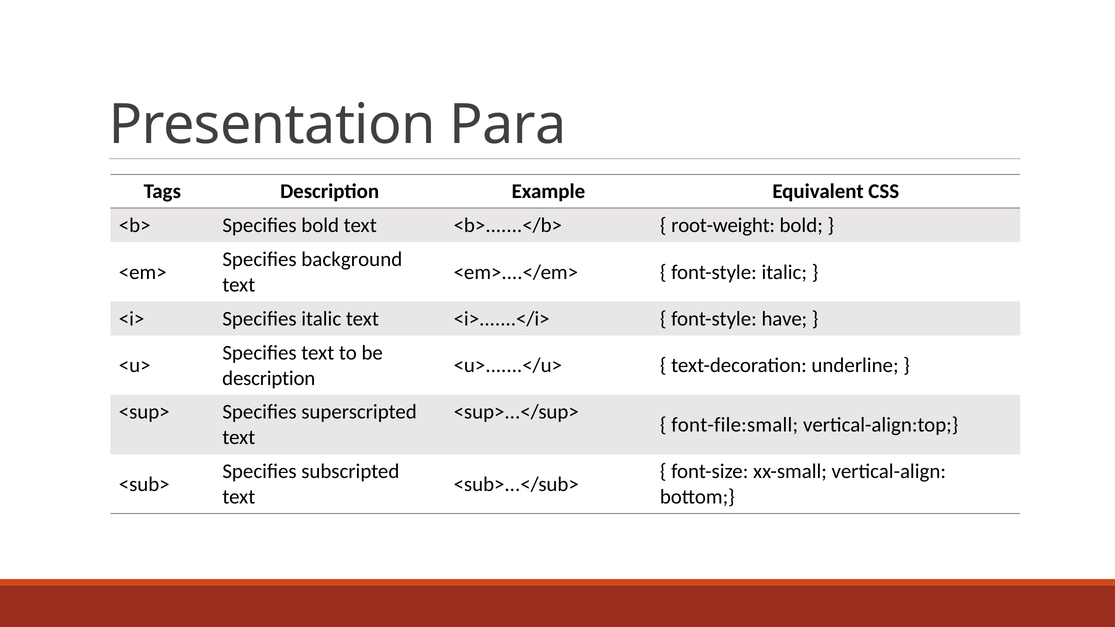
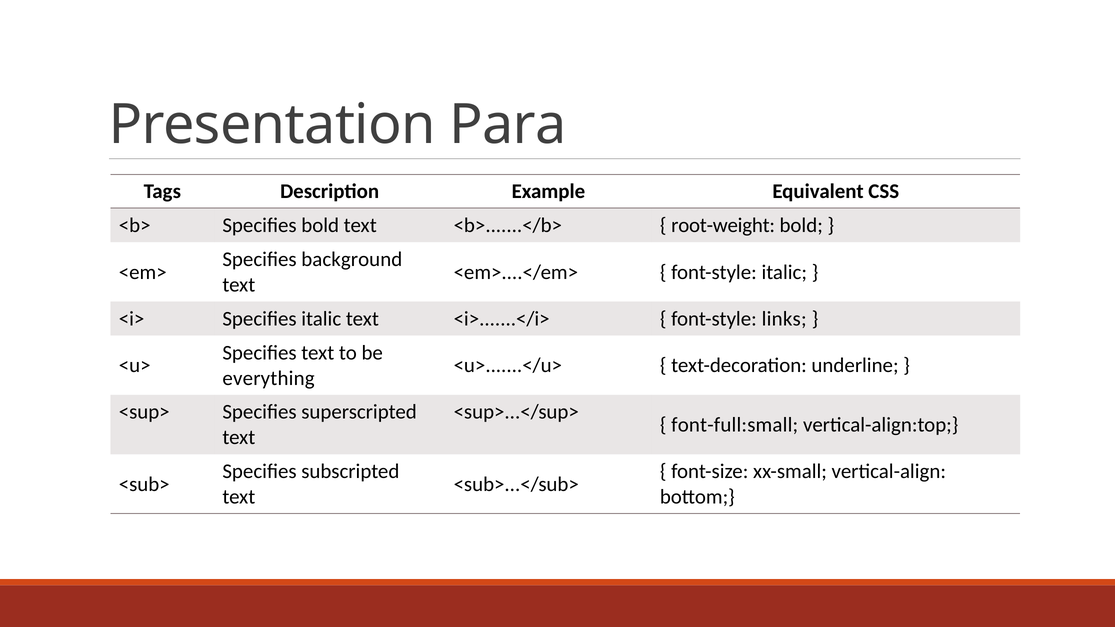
have: have -> links
description at (269, 378): description -> everything
font-file:small: font-file:small -> font-full:small
